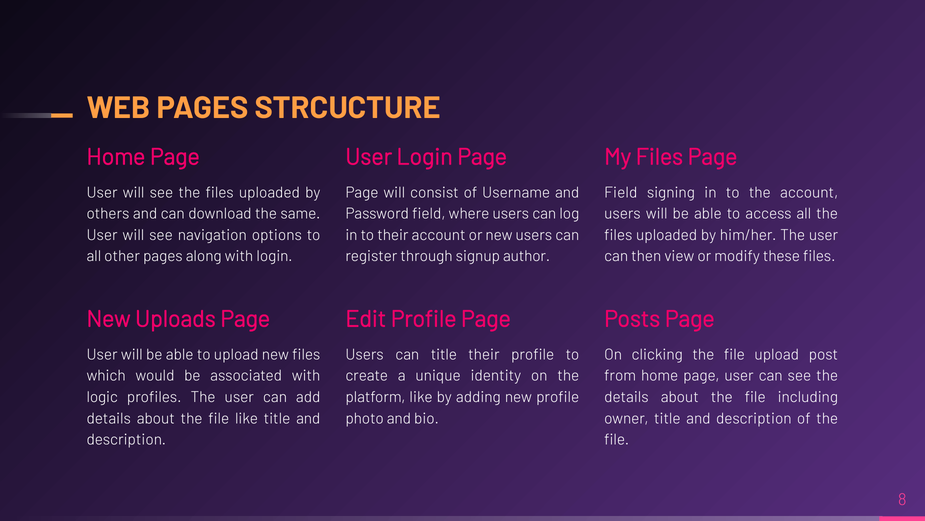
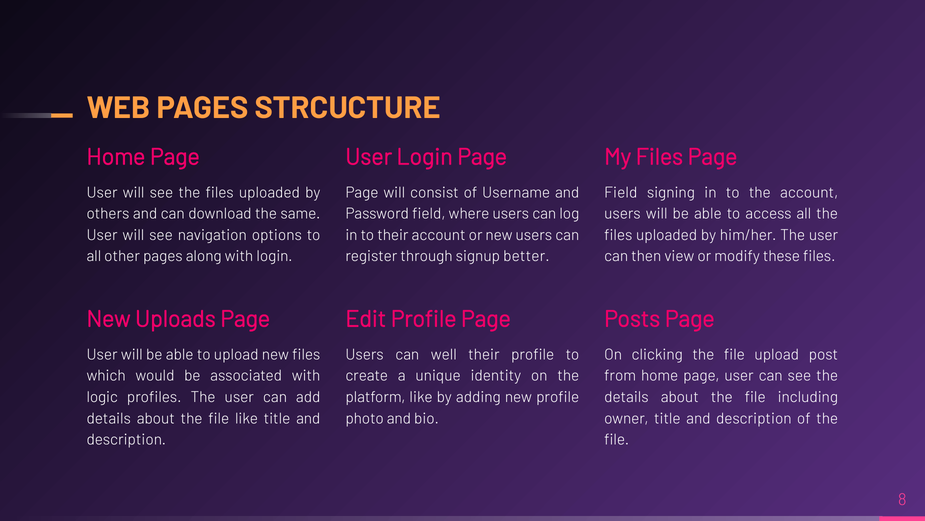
author: author -> better
can title: title -> well
